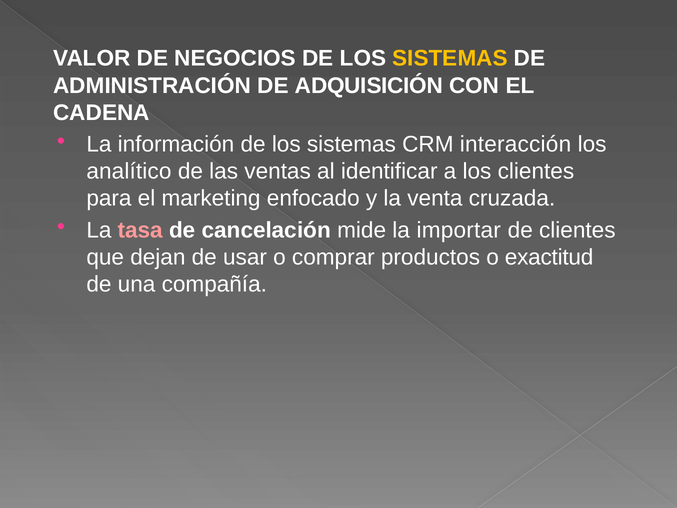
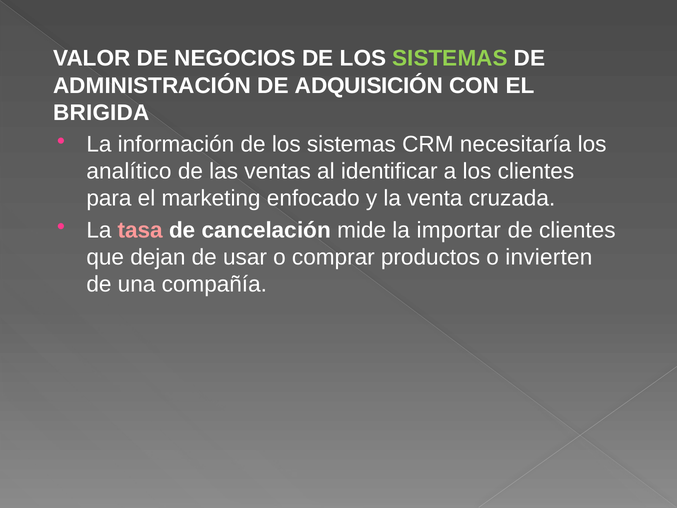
SISTEMAS at (450, 59) colour: yellow -> light green
CADENA: CADENA -> BRIGIDA
interacción: interacción -> necesitaría
exactitud: exactitud -> invierten
